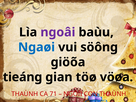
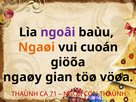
Ngaøi colour: blue -> orange
söông: söông -> cuoán
tieáng: tieáng -> ngaøy
